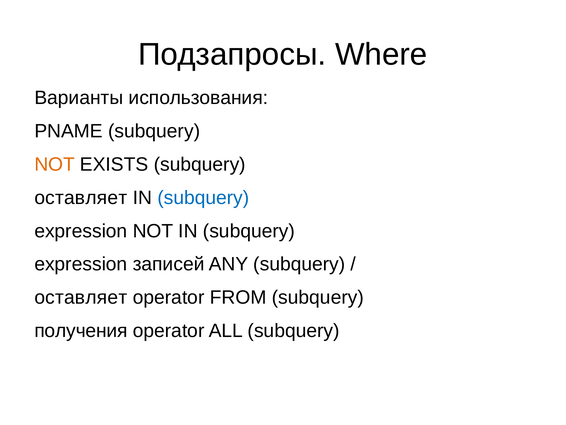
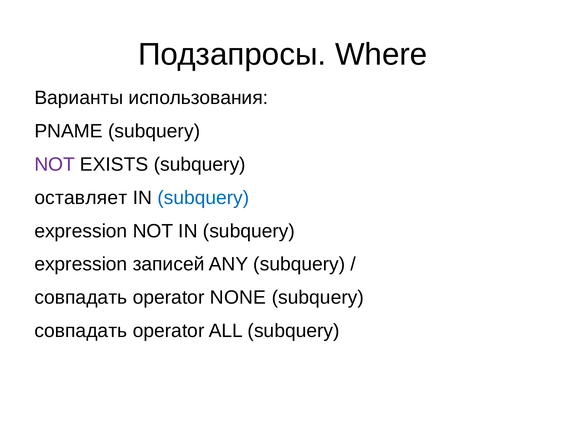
NOT at (55, 164) colour: orange -> purple
оставляет at (81, 297): оставляет -> совпадать
FROM: FROM -> NONE
получения at (81, 330): получения -> совпадать
